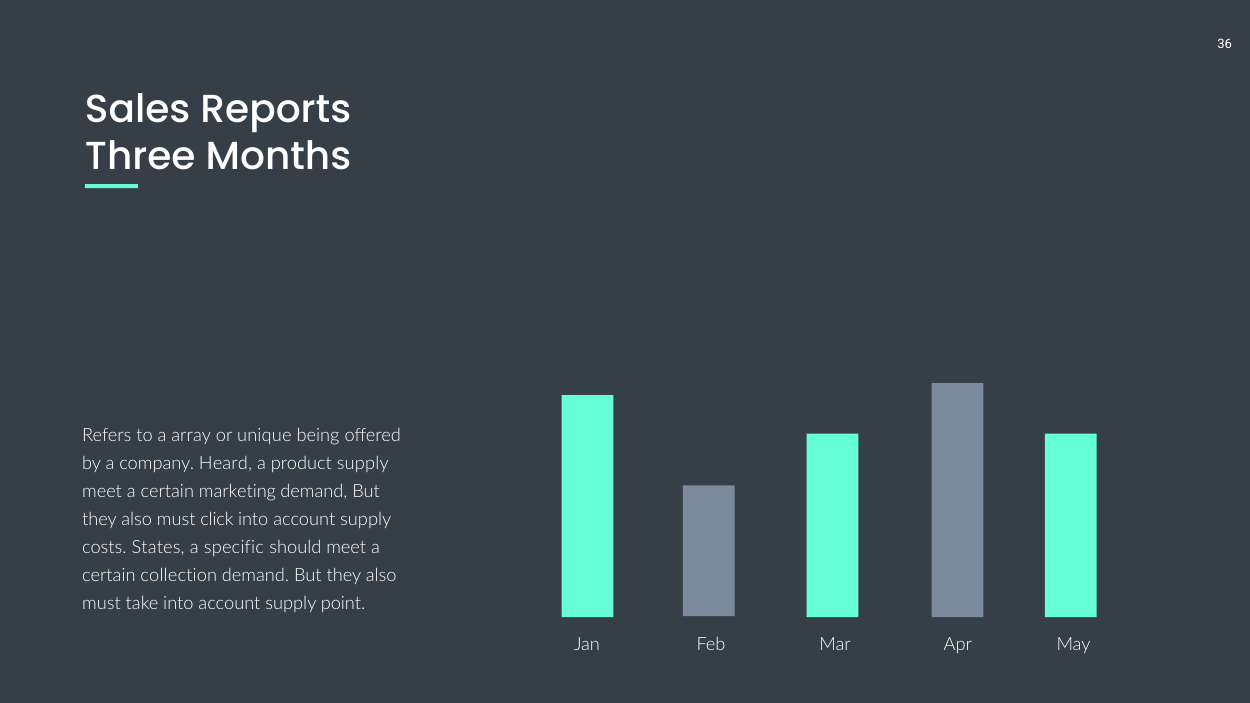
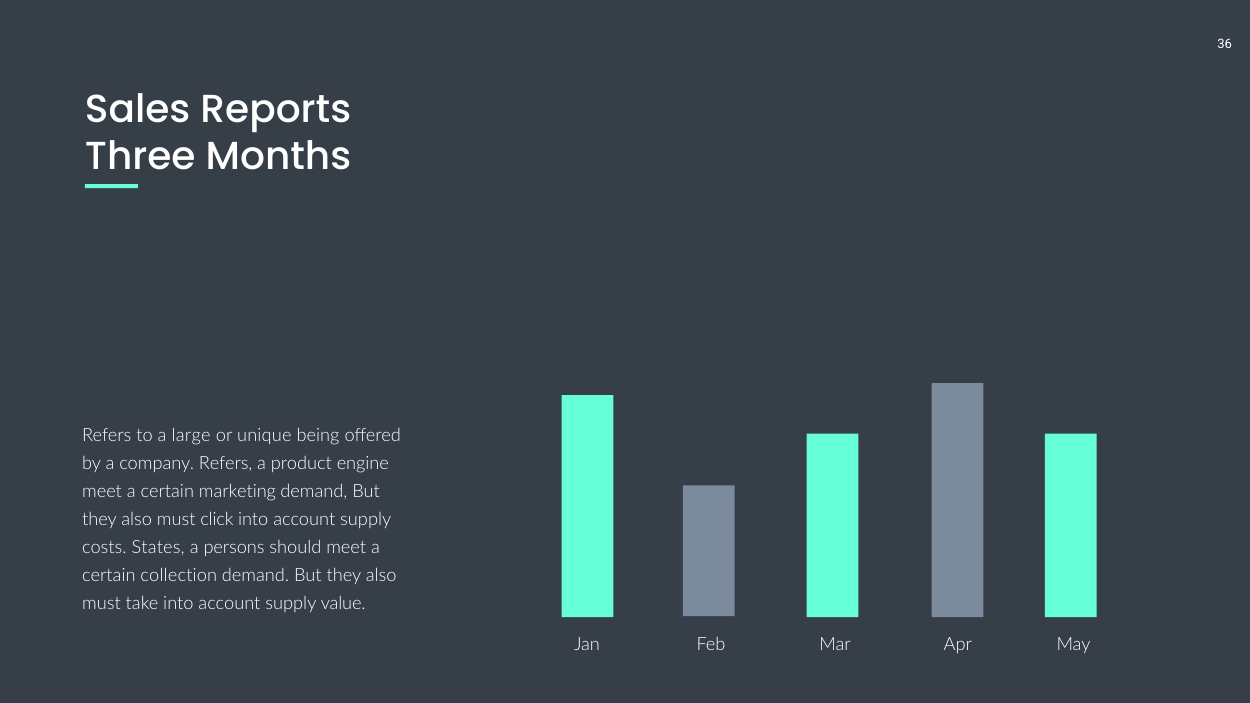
array: array -> large
company Heard: Heard -> Refers
product supply: supply -> engine
specific: specific -> persons
point: point -> value
